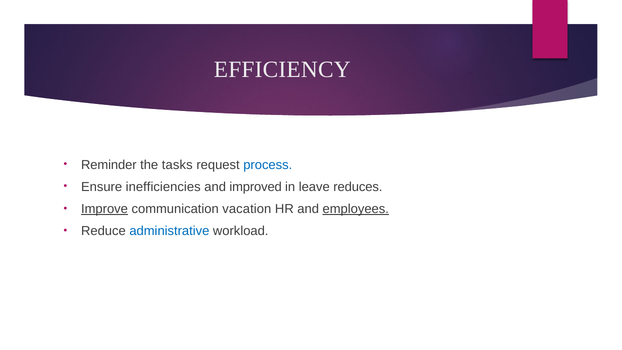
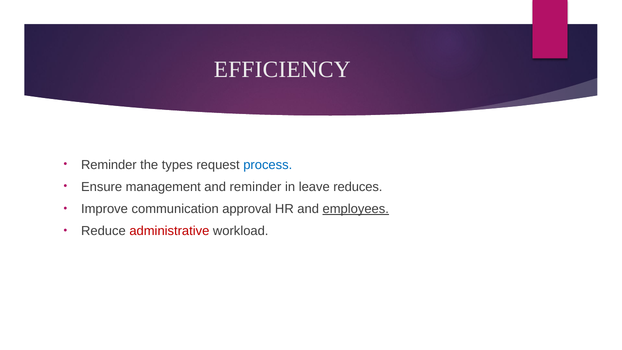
tasks: tasks -> types
inefficiencies: inefficiencies -> management
and improved: improved -> reminder
Improve underline: present -> none
vacation: vacation -> approval
administrative colour: blue -> red
